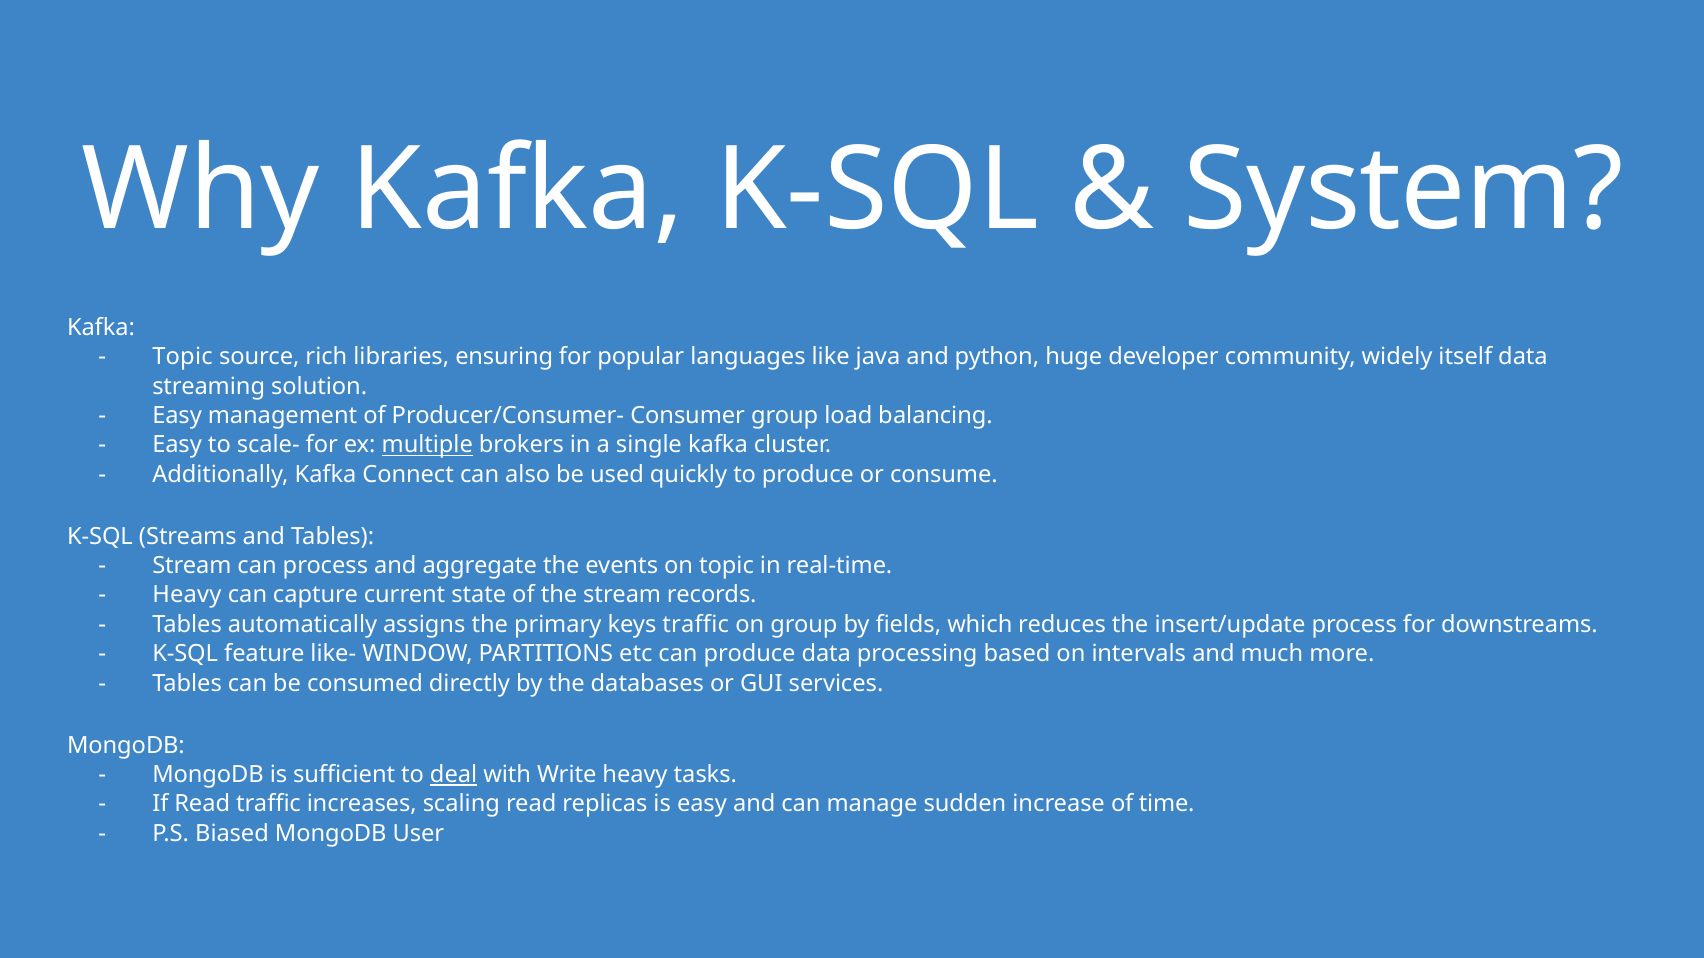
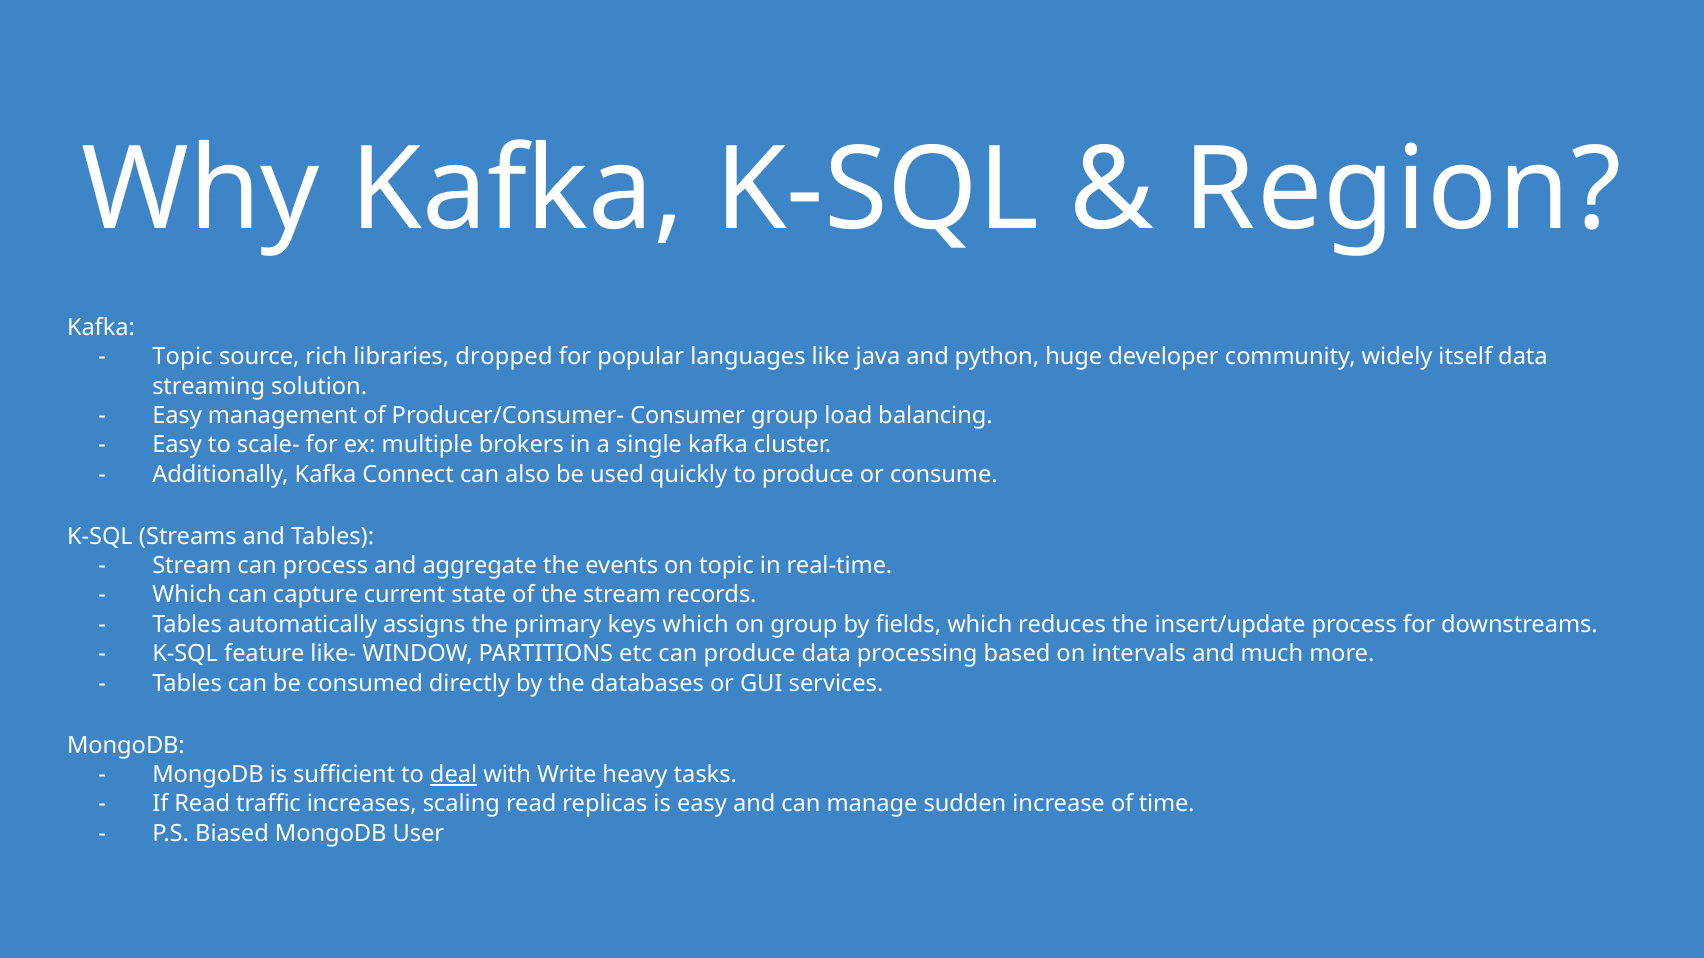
System: System -> Region
ensuring: ensuring -> dropped
multiple underline: present -> none
Heavy at (187, 595): Heavy -> Which
keys traffic: traffic -> which
